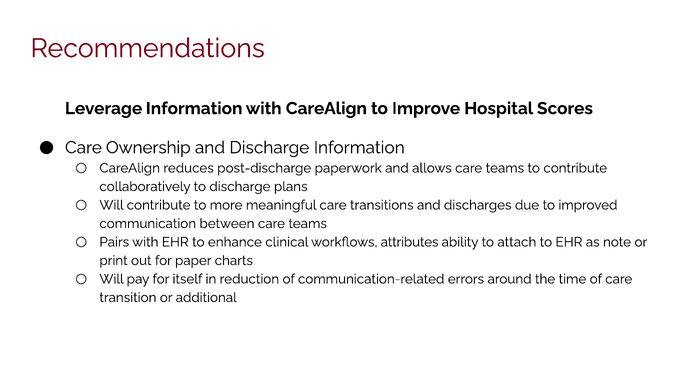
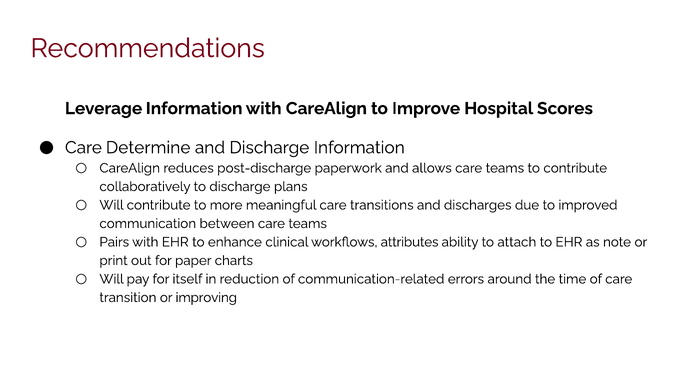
Ownership: Ownership -> Determine
additional: additional -> improving
